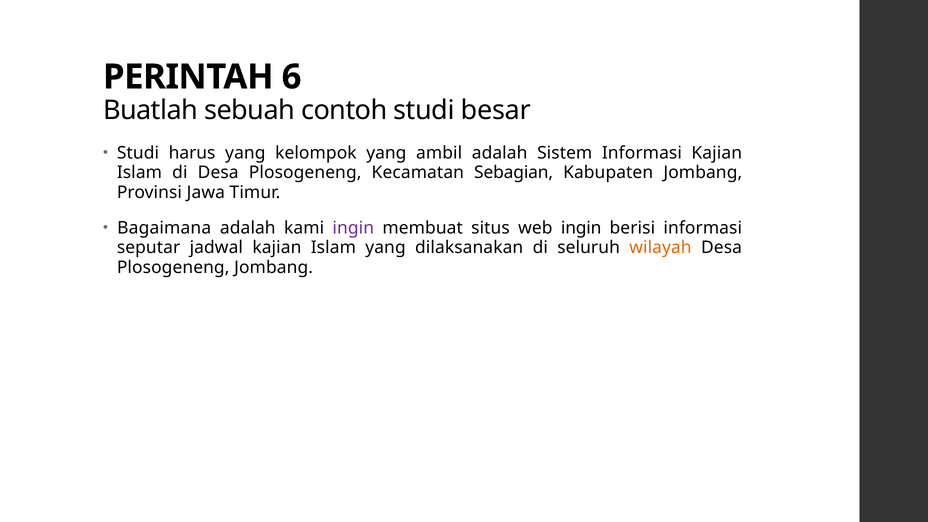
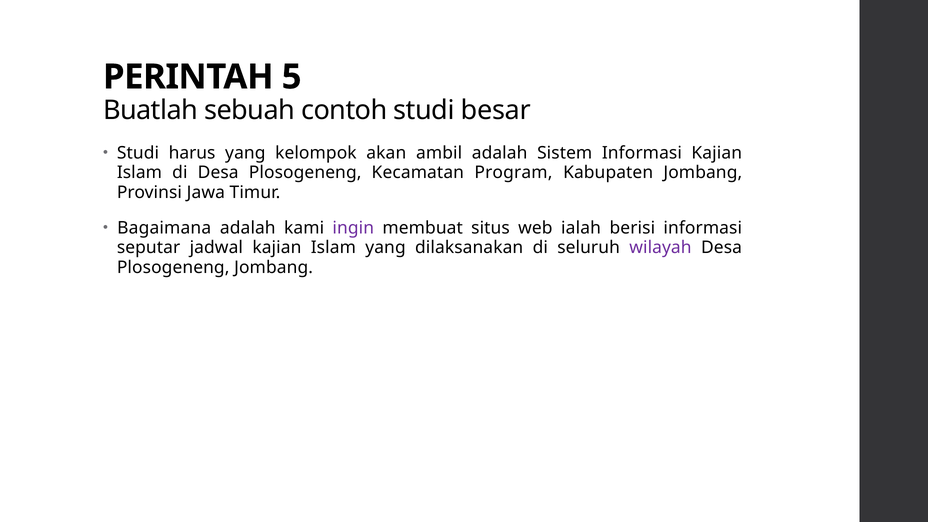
6: 6 -> 5
kelompok yang: yang -> akan
Sebagian: Sebagian -> Program
web ingin: ingin -> ialah
wilayah colour: orange -> purple
